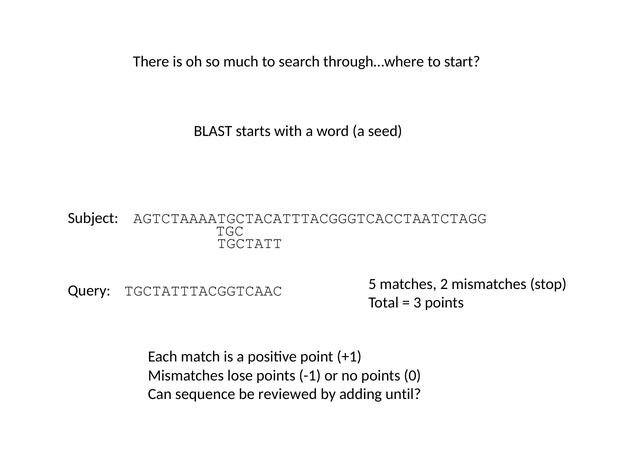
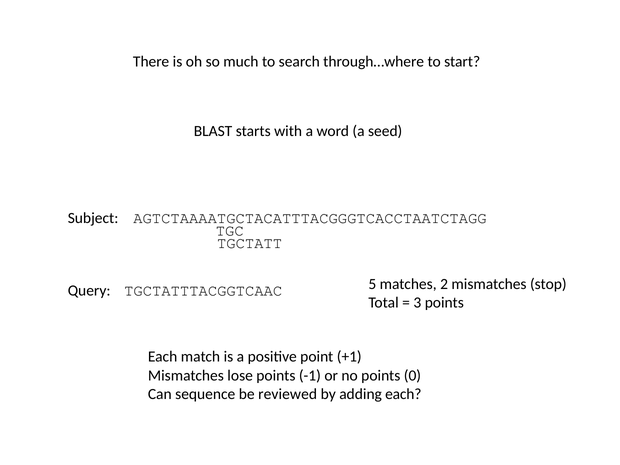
adding until: until -> each
